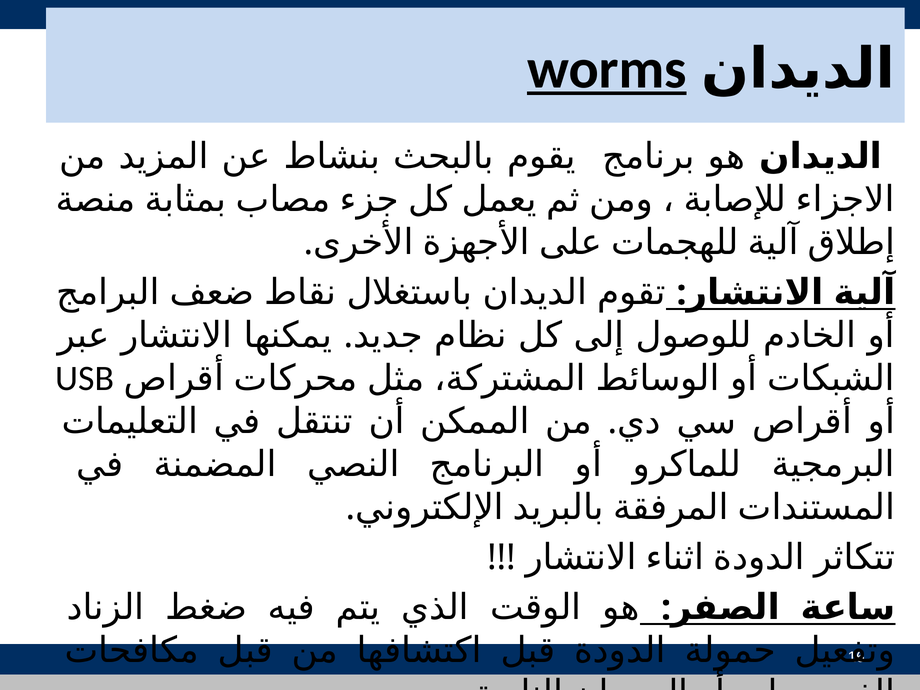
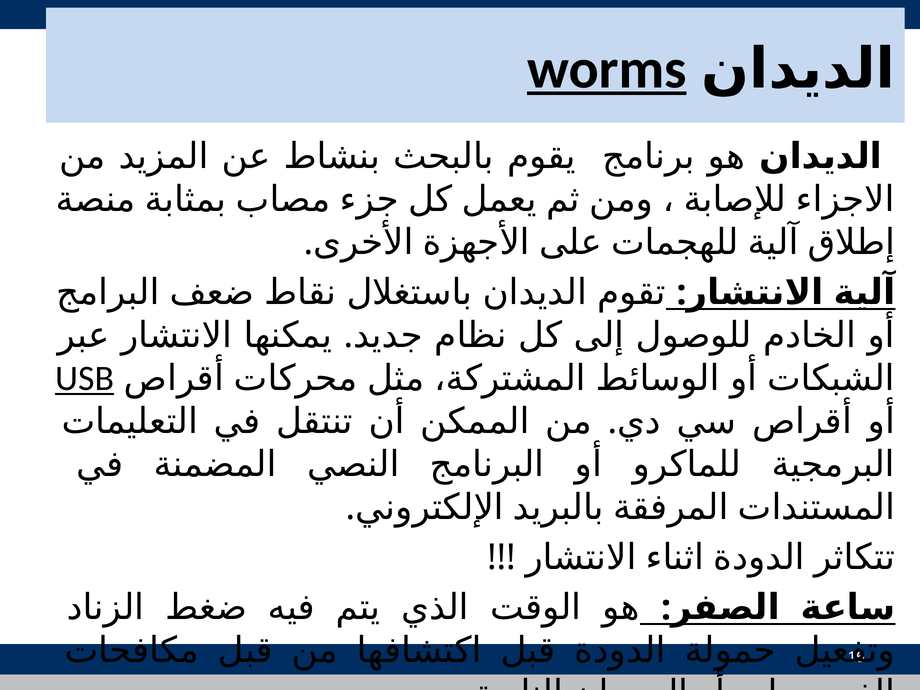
USB underline: none -> present
